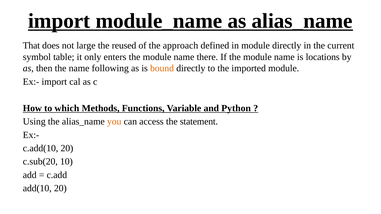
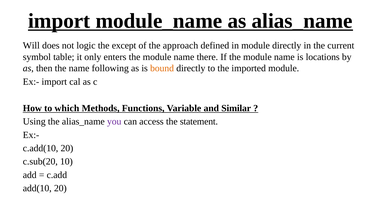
That: That -> Will
large: large -> logic
reused: reused -> except
Python: Python -> Similar
you colour: orange -> purple
